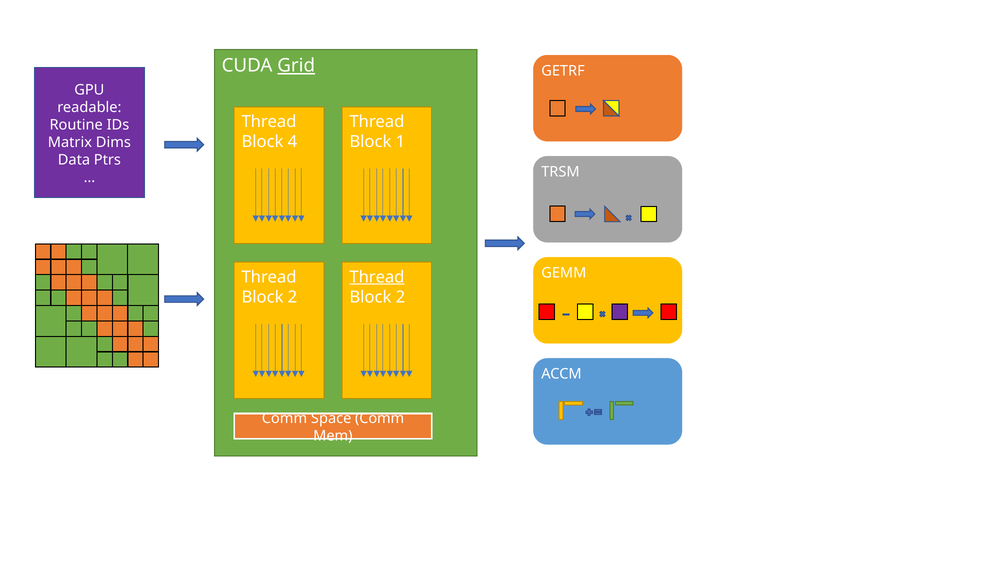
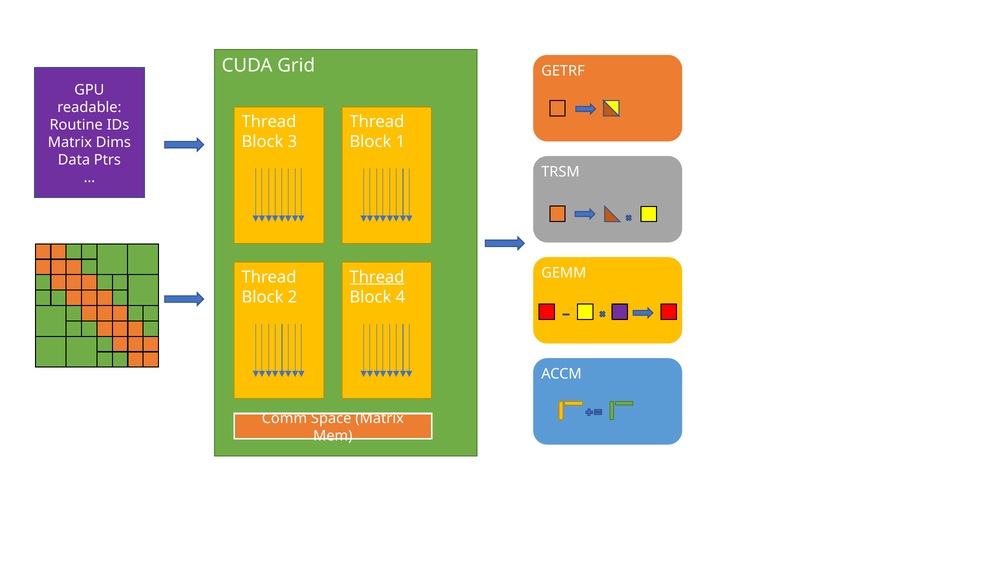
Grid underline: present -> none
4: 4 -> 3
2 at (400, 297): 2 -> 4
Space Comm: Comm -> Matrix
